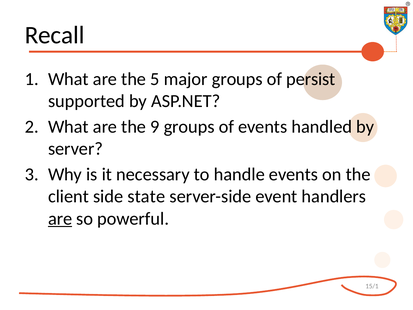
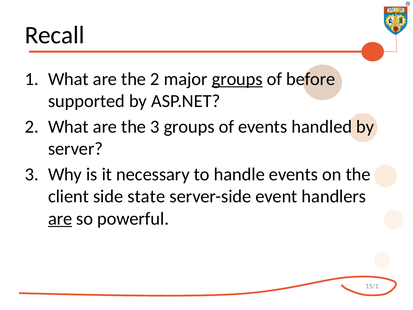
the 5: 5 -> 2
groups at (237, 79) underline: none -> present
persist: persist -> before
the 9: 9 -> 3
